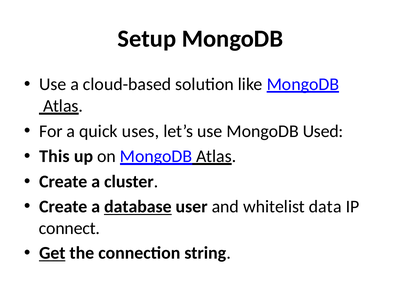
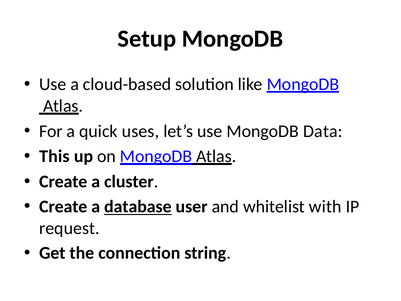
Used: Used -> Data
data: data -> with
connect: connect -> request
Get underline: present -> none
